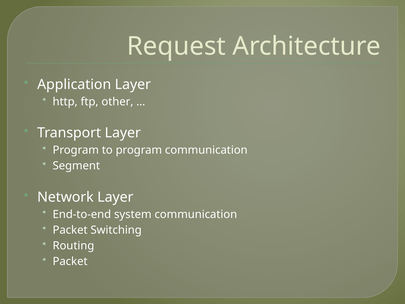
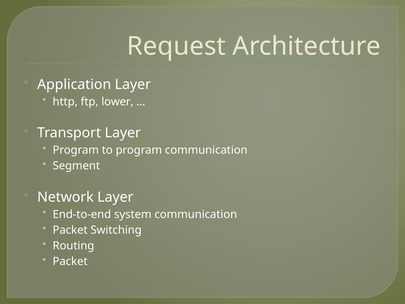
other: other -> lower
